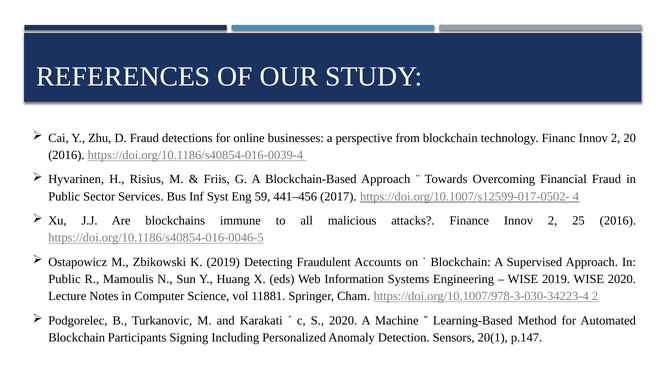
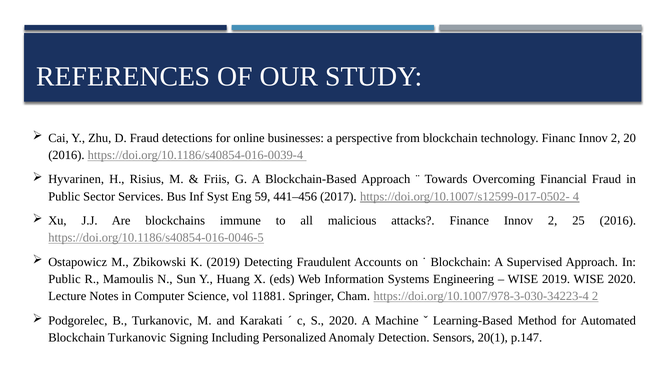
Blockchain Participants: Participants -> Turkanovic
